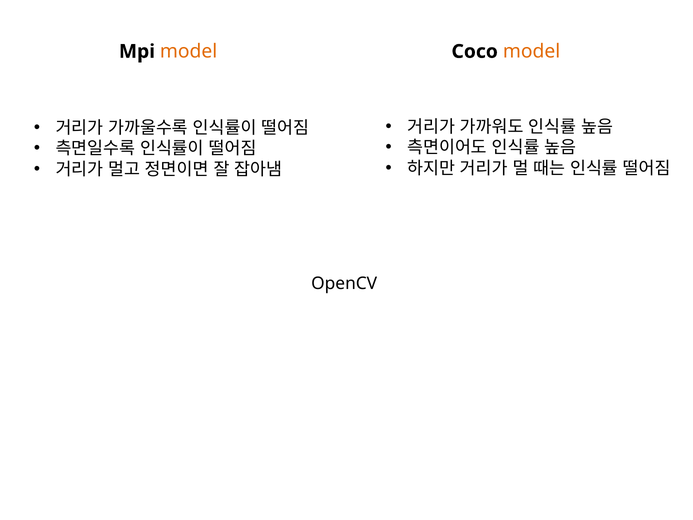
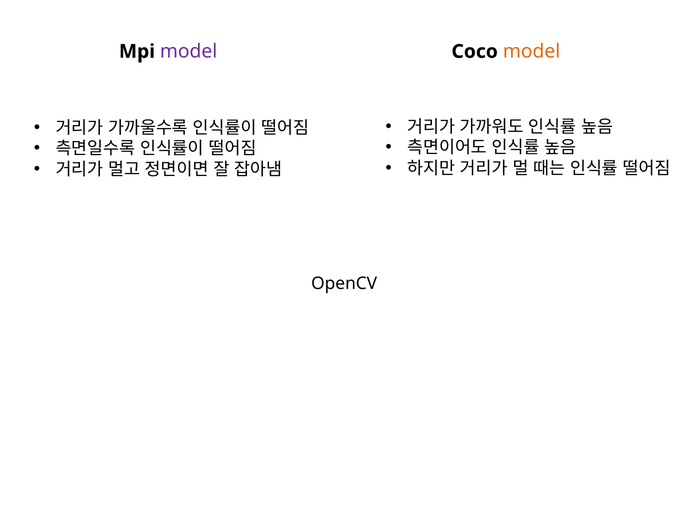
model at (189, 51) colour: orange -> purple
